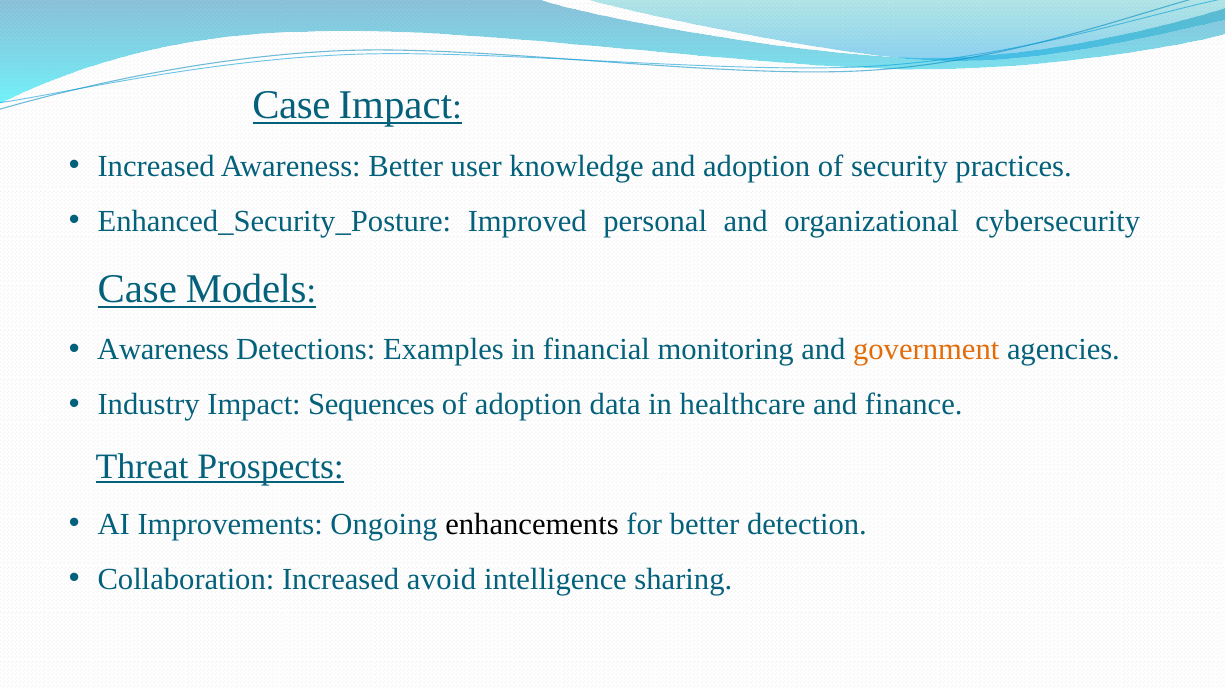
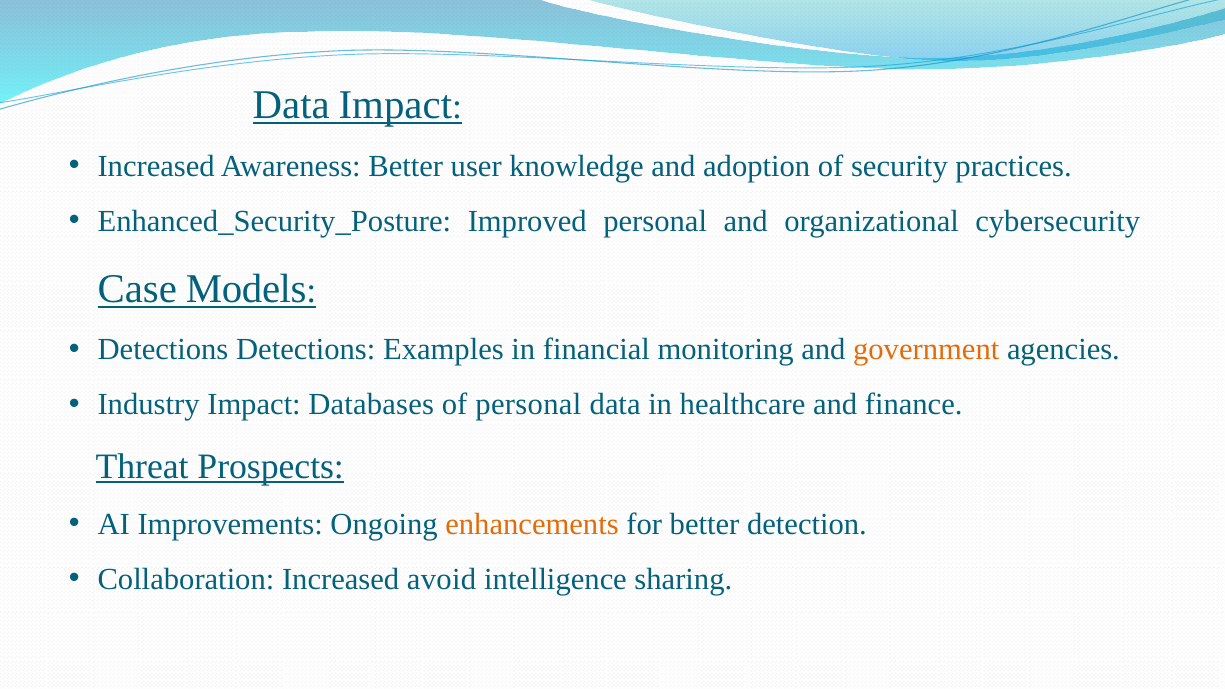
Case at (291, 105): Case -> Data
Awareness at (163, 350): Awareness -> Detections
Sequences: Sequences -> Databases
of adoption: adoption -> personal
enhancements colour: black -> orange
